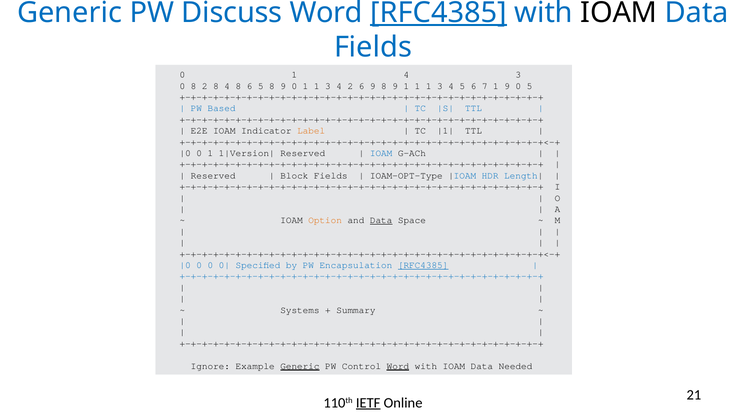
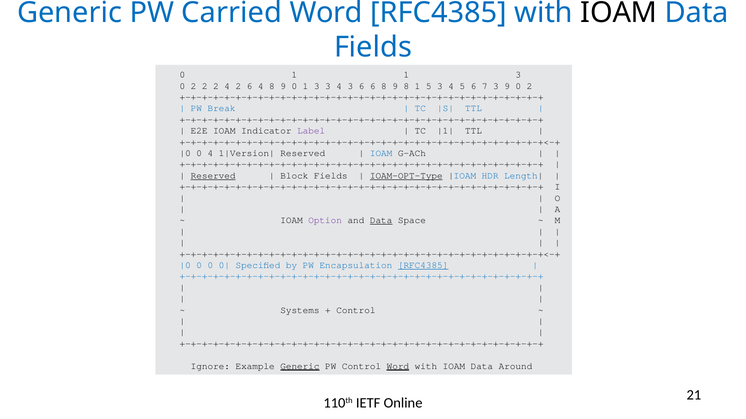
Discuss: Discuss -> Carried
RFC4385 at (439, 13) underline: present -> none
1 4: 4 -> 1
8 at (194, 86): 8 -> 2
8 at (216, 86): 8 -> 2
4 8: 8 -> 2
6 5: 5 -> 4
0 1 1: 1 -> 3
4 2: 2 -> 3
6 9: 9 -> 6
9 1: 1 -> 8
1 at (429, 86): 1 -> 5
7 1: 1 -> 3
9 0 5: 5 -> 2
Based: Based -> Break
Label colour: orange -> purple
1 at (210, 153): 1 -> 4
Reserved at (213, 176) underline: none -> present
IOAM-OPT-Type underline: none -> present
Option colour: orange -> purple
Summary at (356, 310): Summary -> Control
Needed: Needed -> Around
IETF underline: present -> none
